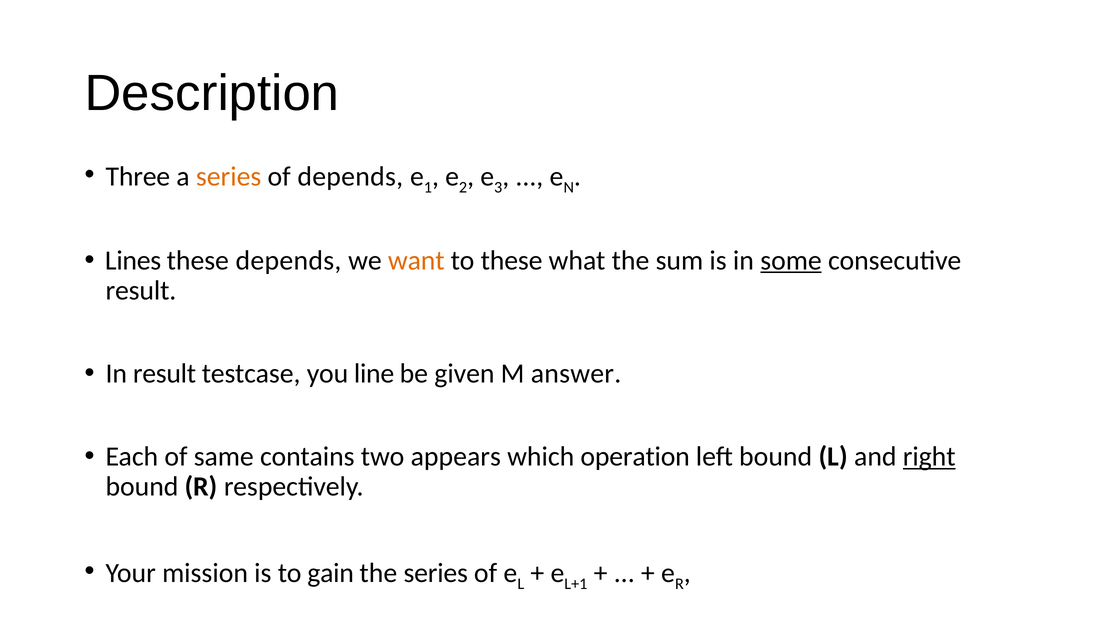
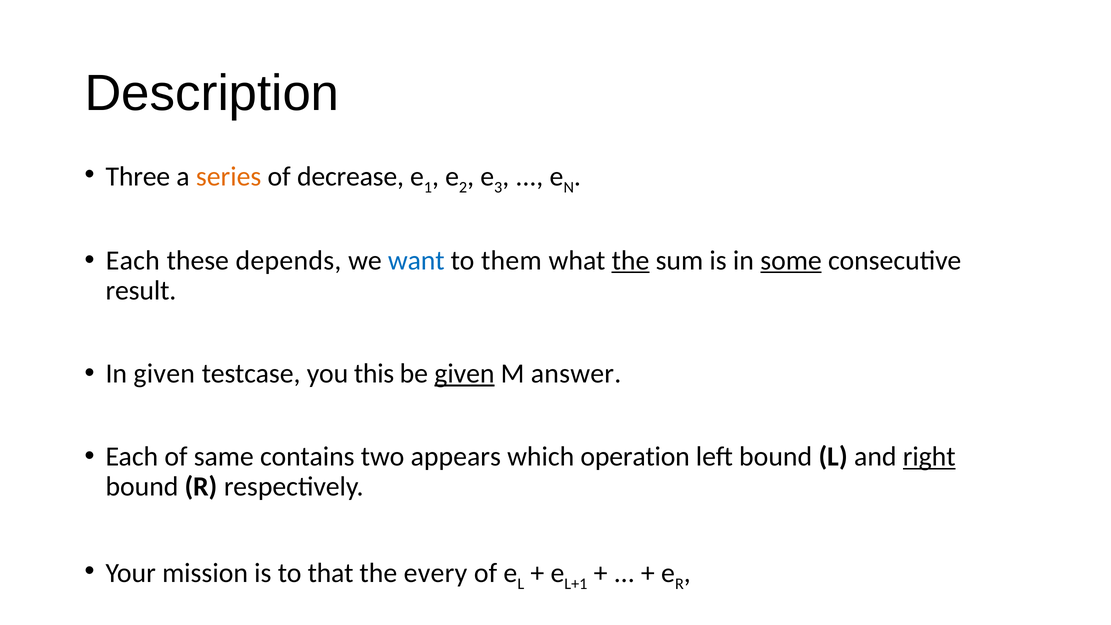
of depends: depends -> decrease
Lines at (133, 260): Lines -> Each
want colour: orange -> blue
to these: these -> them
the at (630, 260) underline: none -> present
In result: result -> given
line: line -> this
given at (464, 373) underline: none -> present
gain: gain -> that
the series: series -> every
